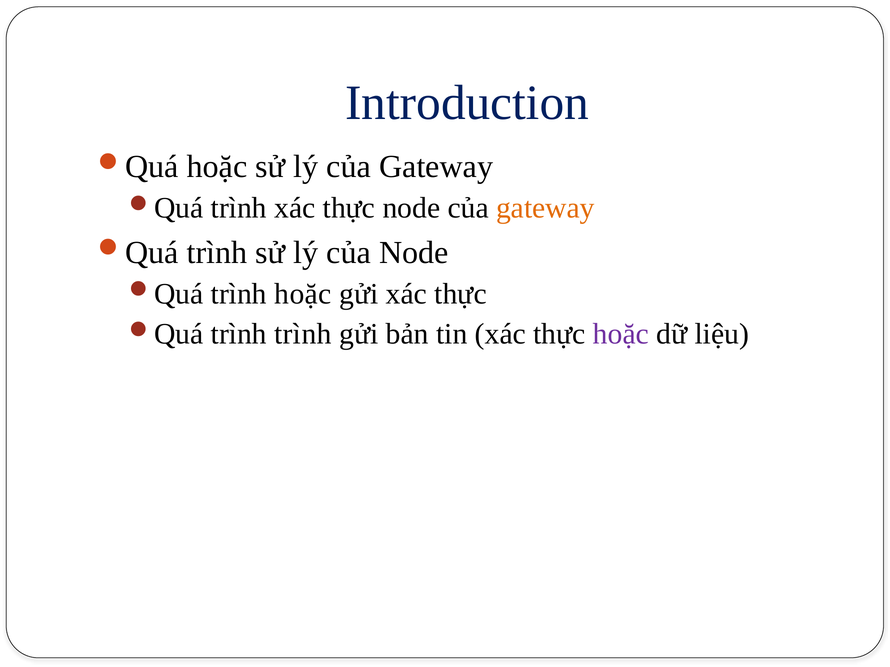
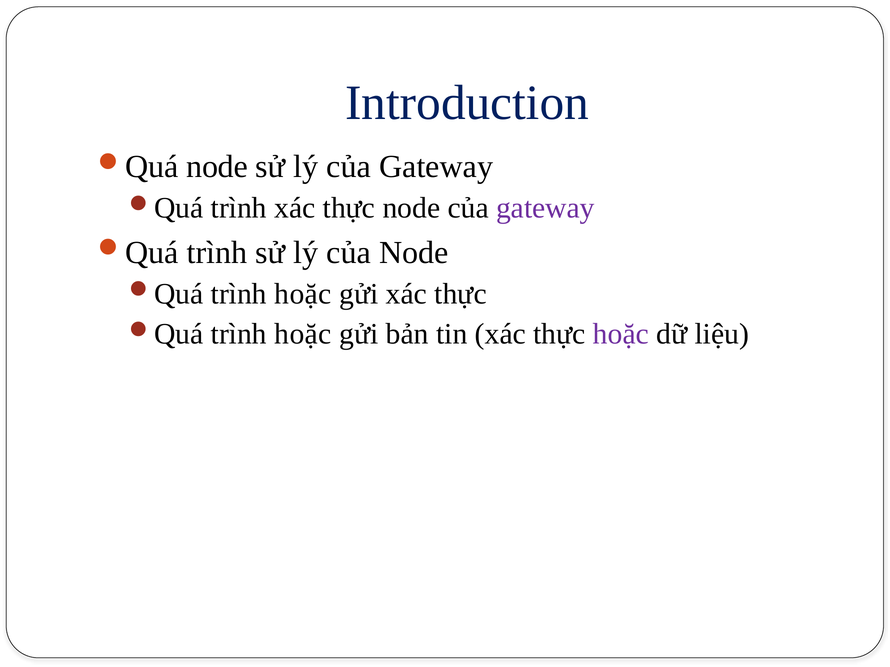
hoặc at (217, 167): hoặc -> node
gateway at (545, 208) colour: orange -> purple
trình at (303, 334): trình -> hoặc
